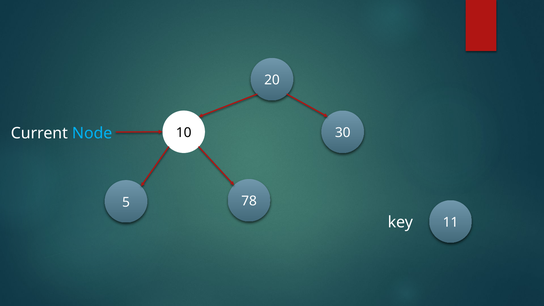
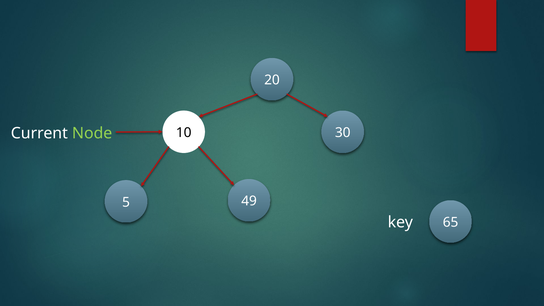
Node colour: light blue -> light green
78: 78 -> 49
11: 11 -> 65
